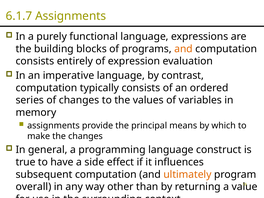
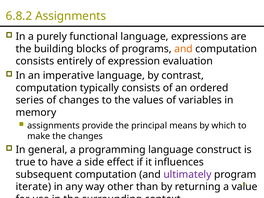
6.1.7: 6.1.7 -> 6.8.2
ultimately colour: orange -> purple
overall: overall -> iterate
